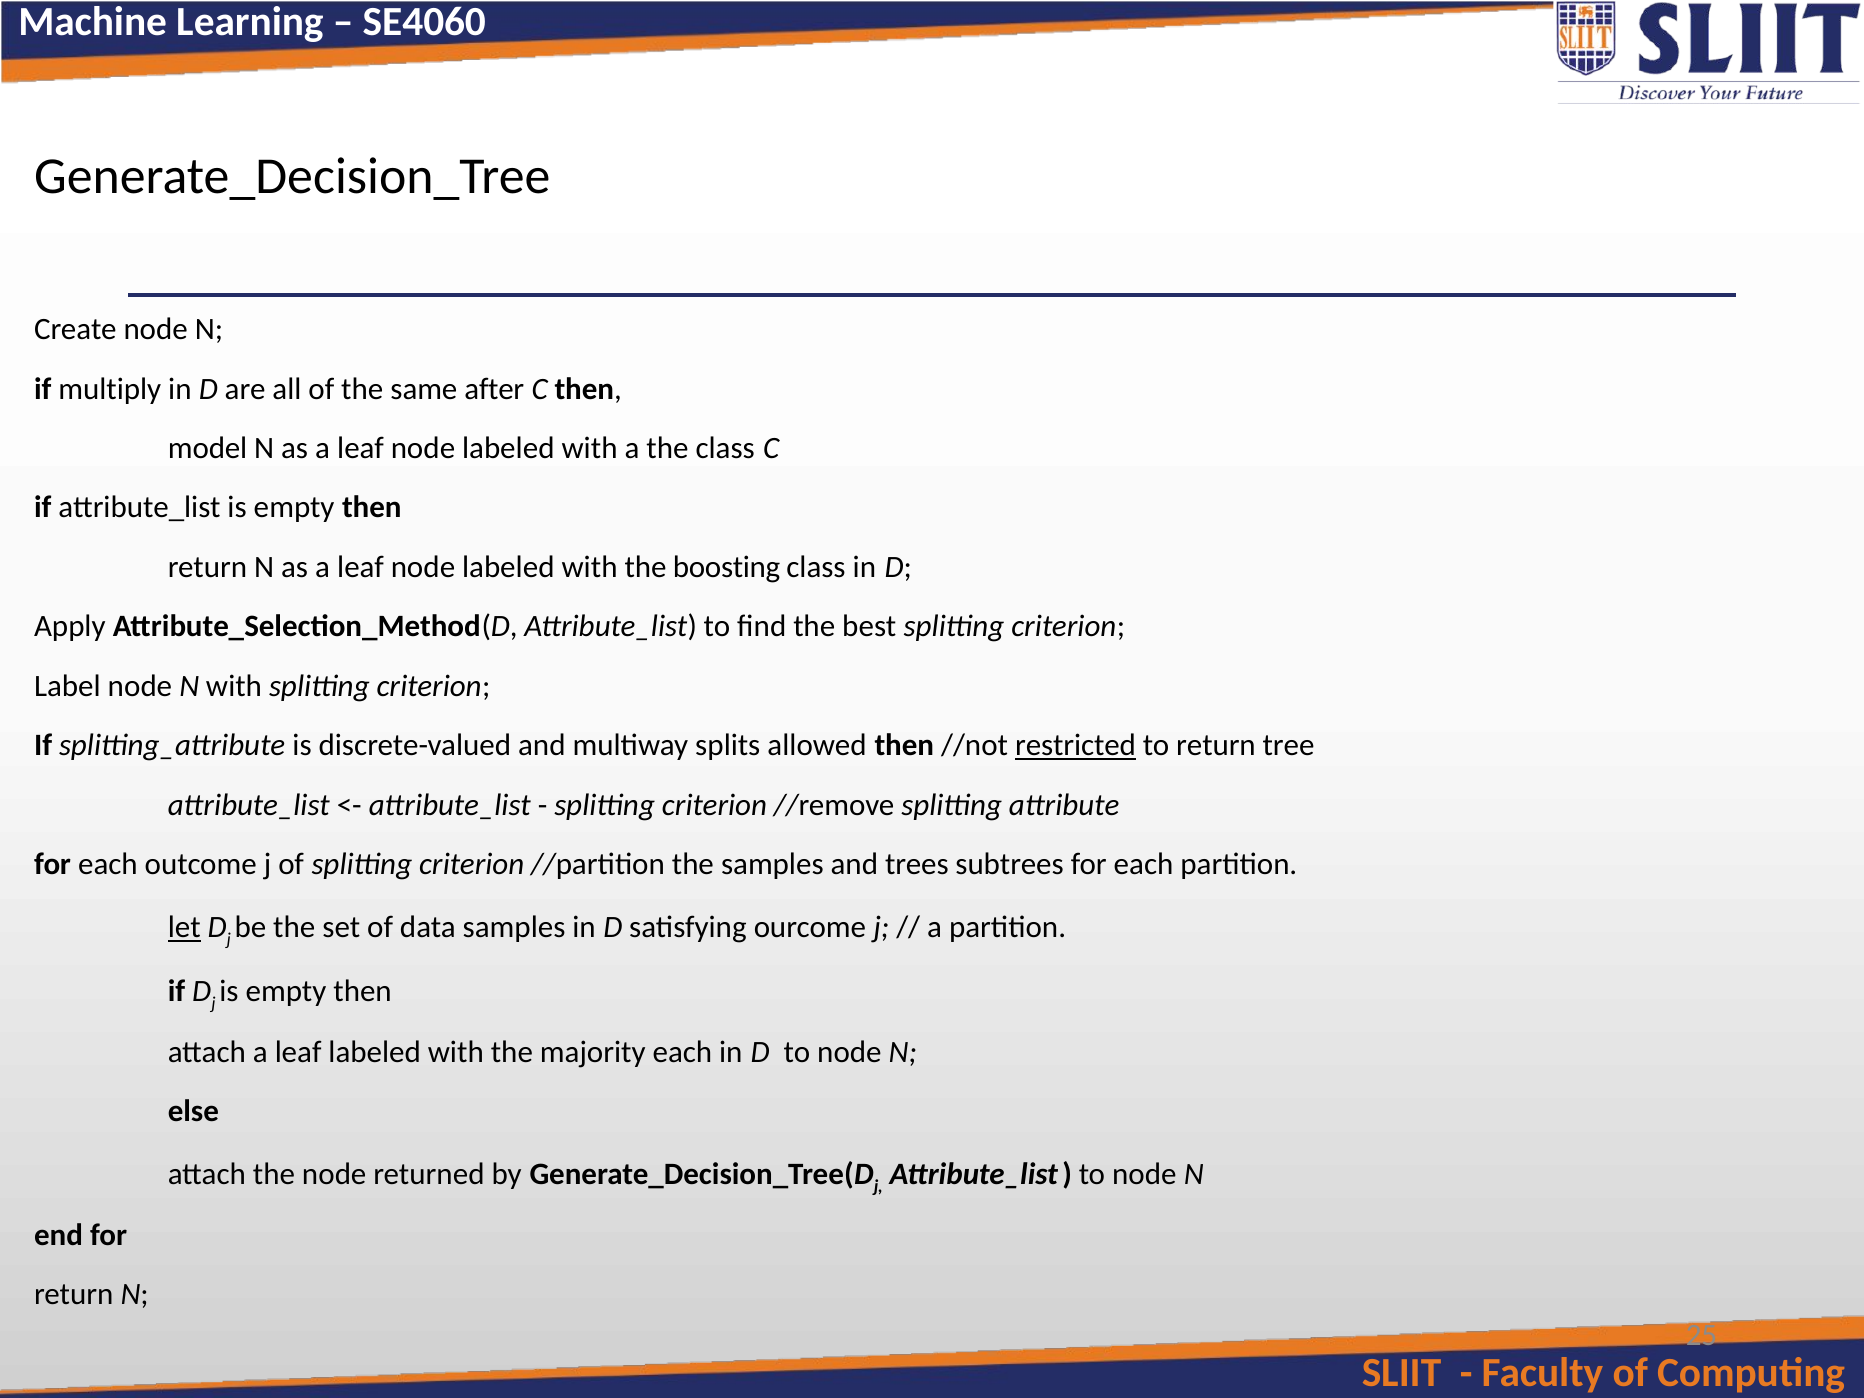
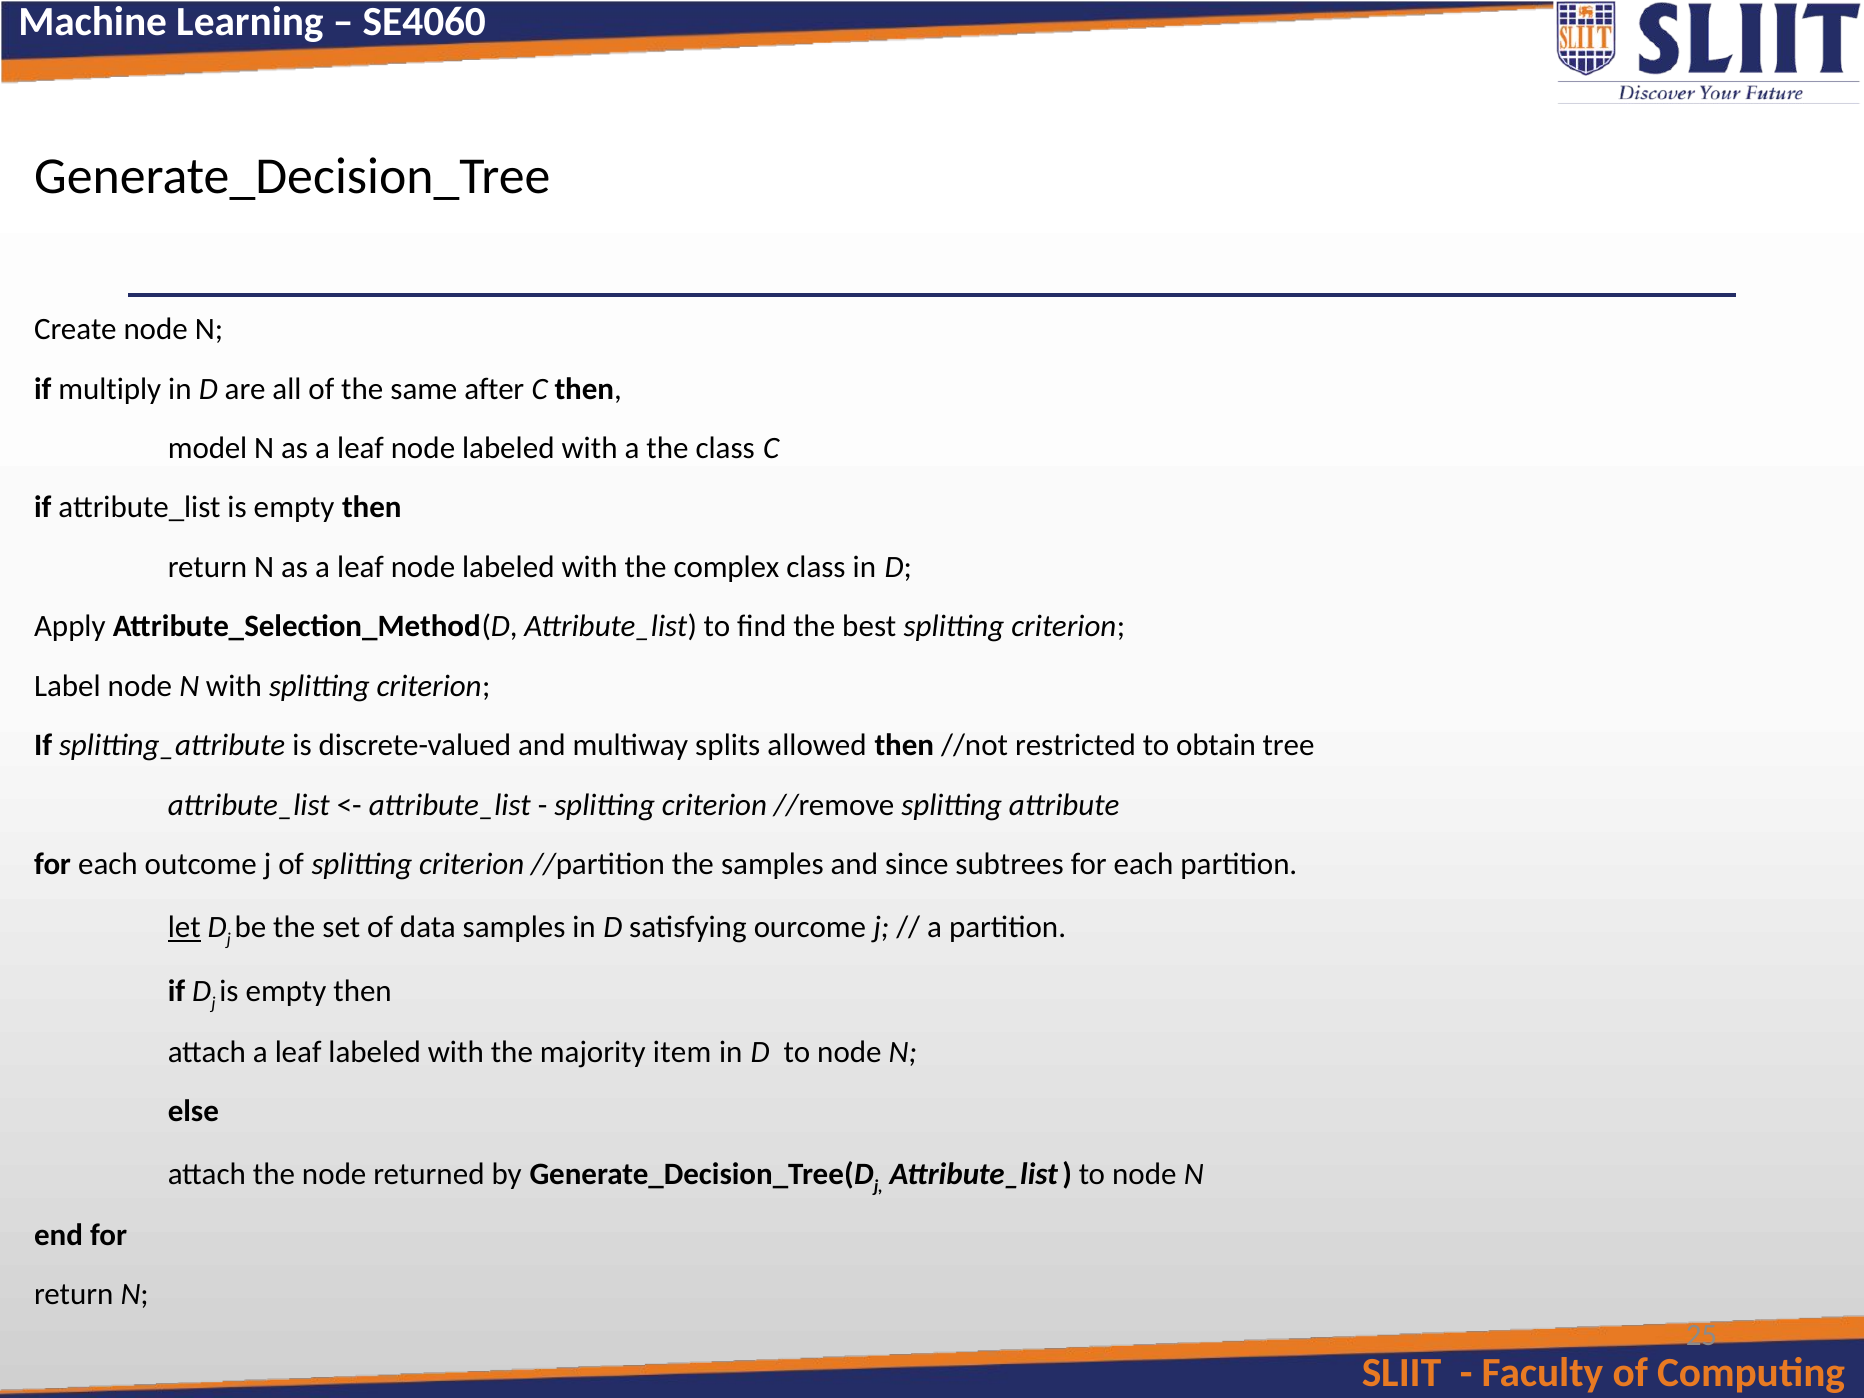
boosting: boosting -> complex
restricted underline: present -> none
to return: return -> obtain
trees: trees -> since
majority each: each -> item
